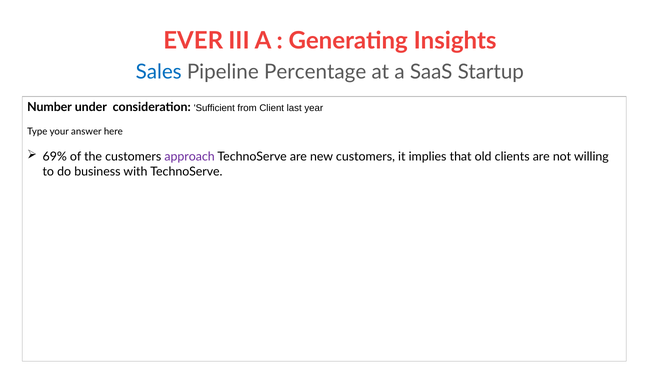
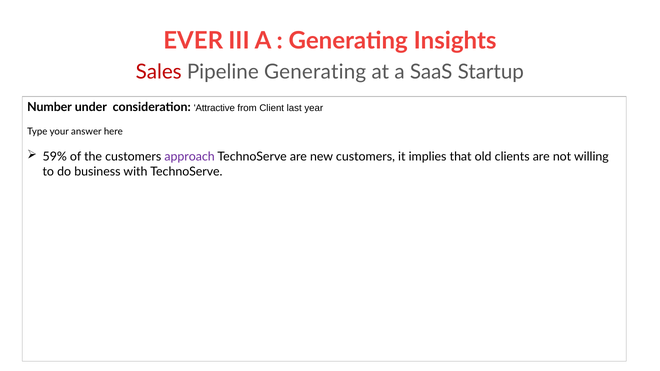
Sales colour: blue -> red
Pipeline Percentage: Percentage -> Generating
Sufficient: Sufficient -> Attractive
69%: 69% -> 59%
